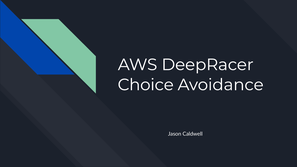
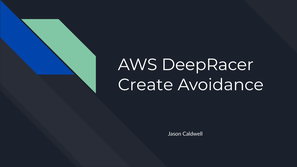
Choice: Choice -> Create
